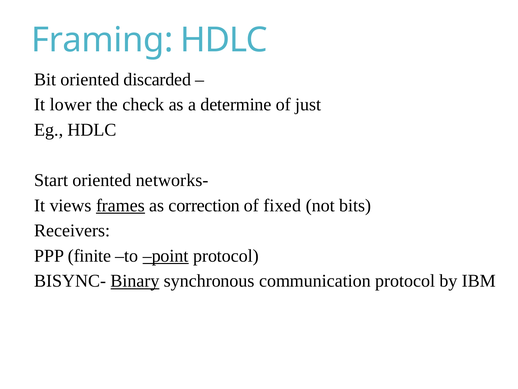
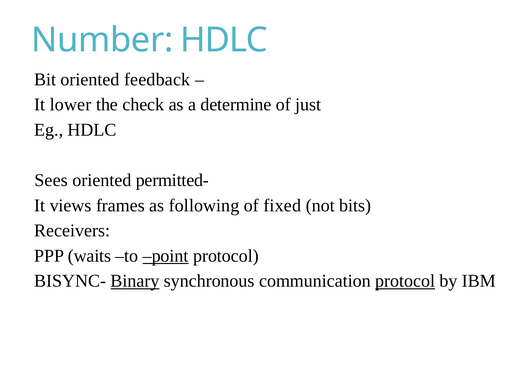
Framing: Framing -> Number
discarded: discarded -> feedback
Start: Start -> Sees
networks-: networks- -> permitted-
frames underline: present -> none
correction: correction -> following
finite: finite -> waits
protocol at (405, 281) underline: none -> present
